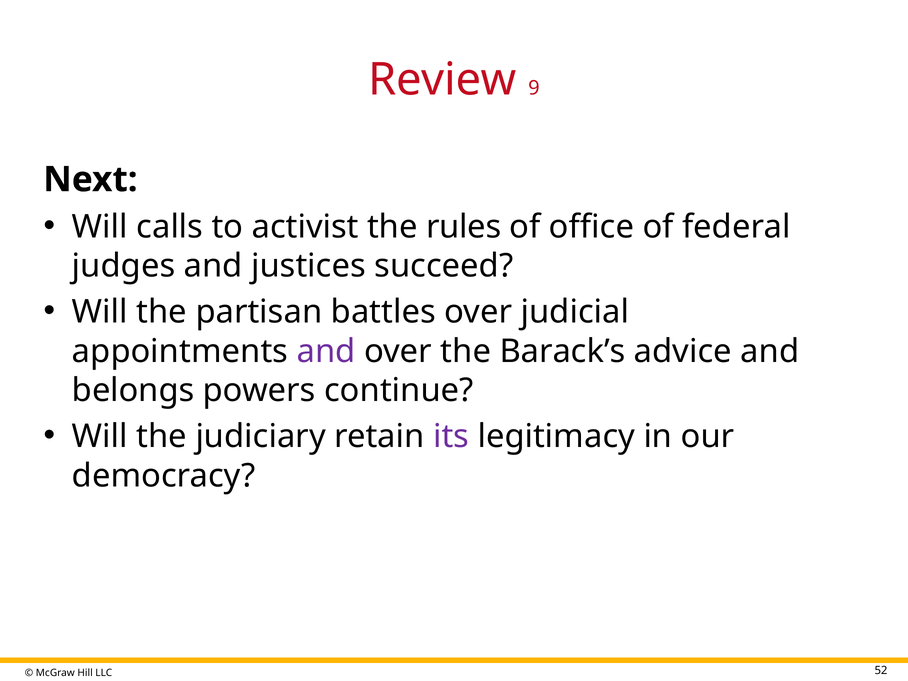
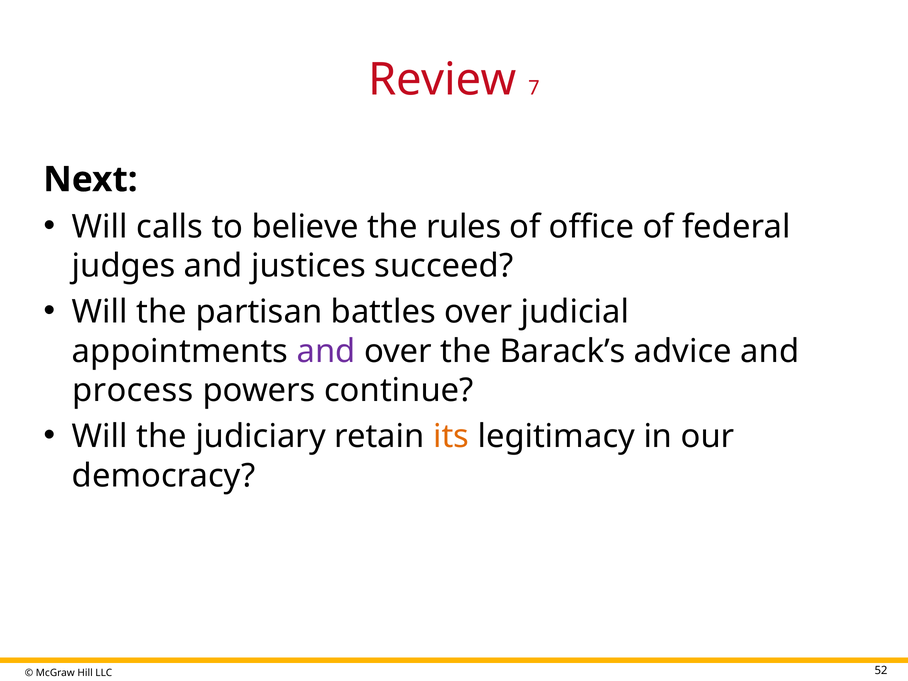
9: 9 -> 7
activist: activist -> believe
belongs: belongs -> process
its colour: purple -> orange
